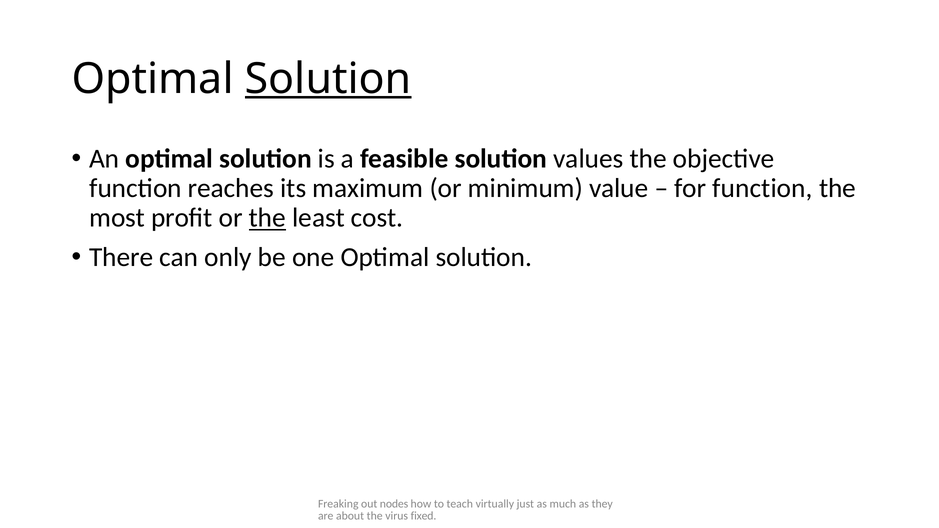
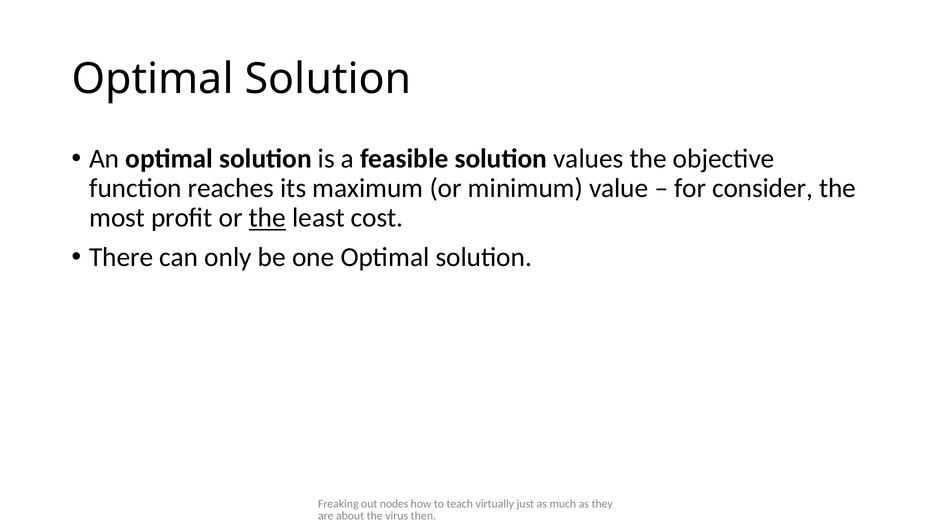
Solution at (328, 79) underline: present -> none
for function: function -> consider
fixed: fixed -> then
